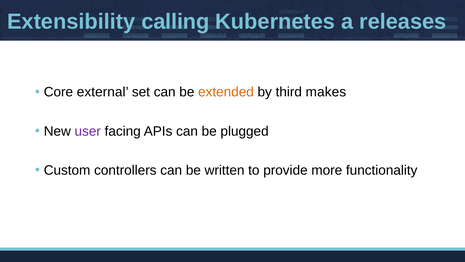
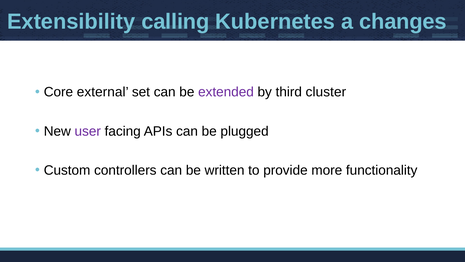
releases: releases -> changes
extended colour: orange -> purple
makes: makes -> cluster
